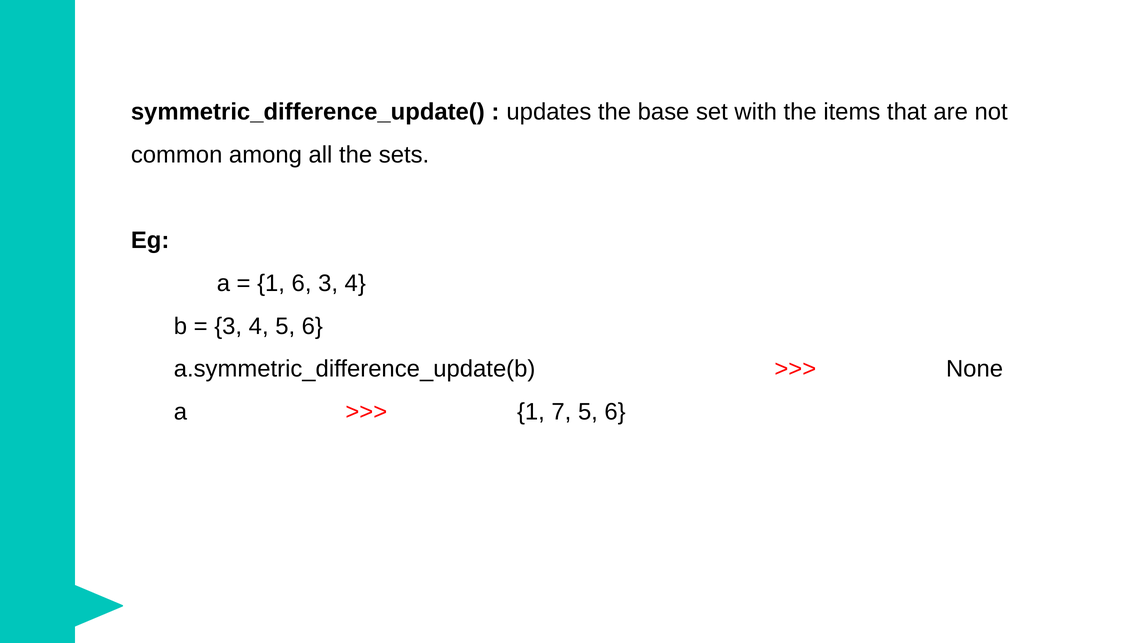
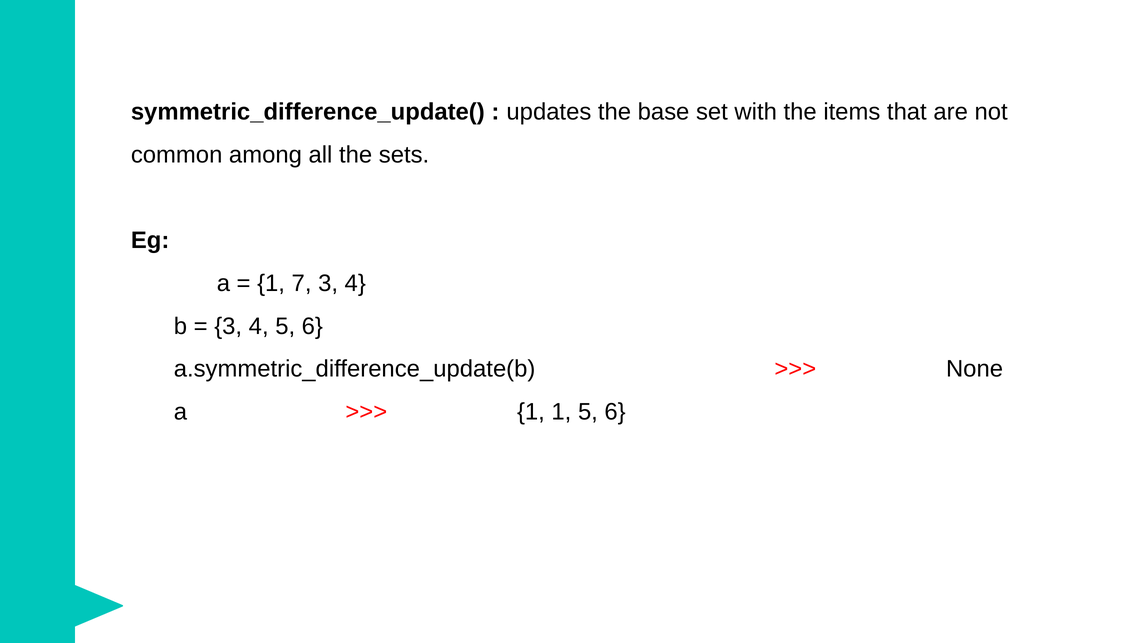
1 6: 6 -> 7
1 7: 7 -> 1
